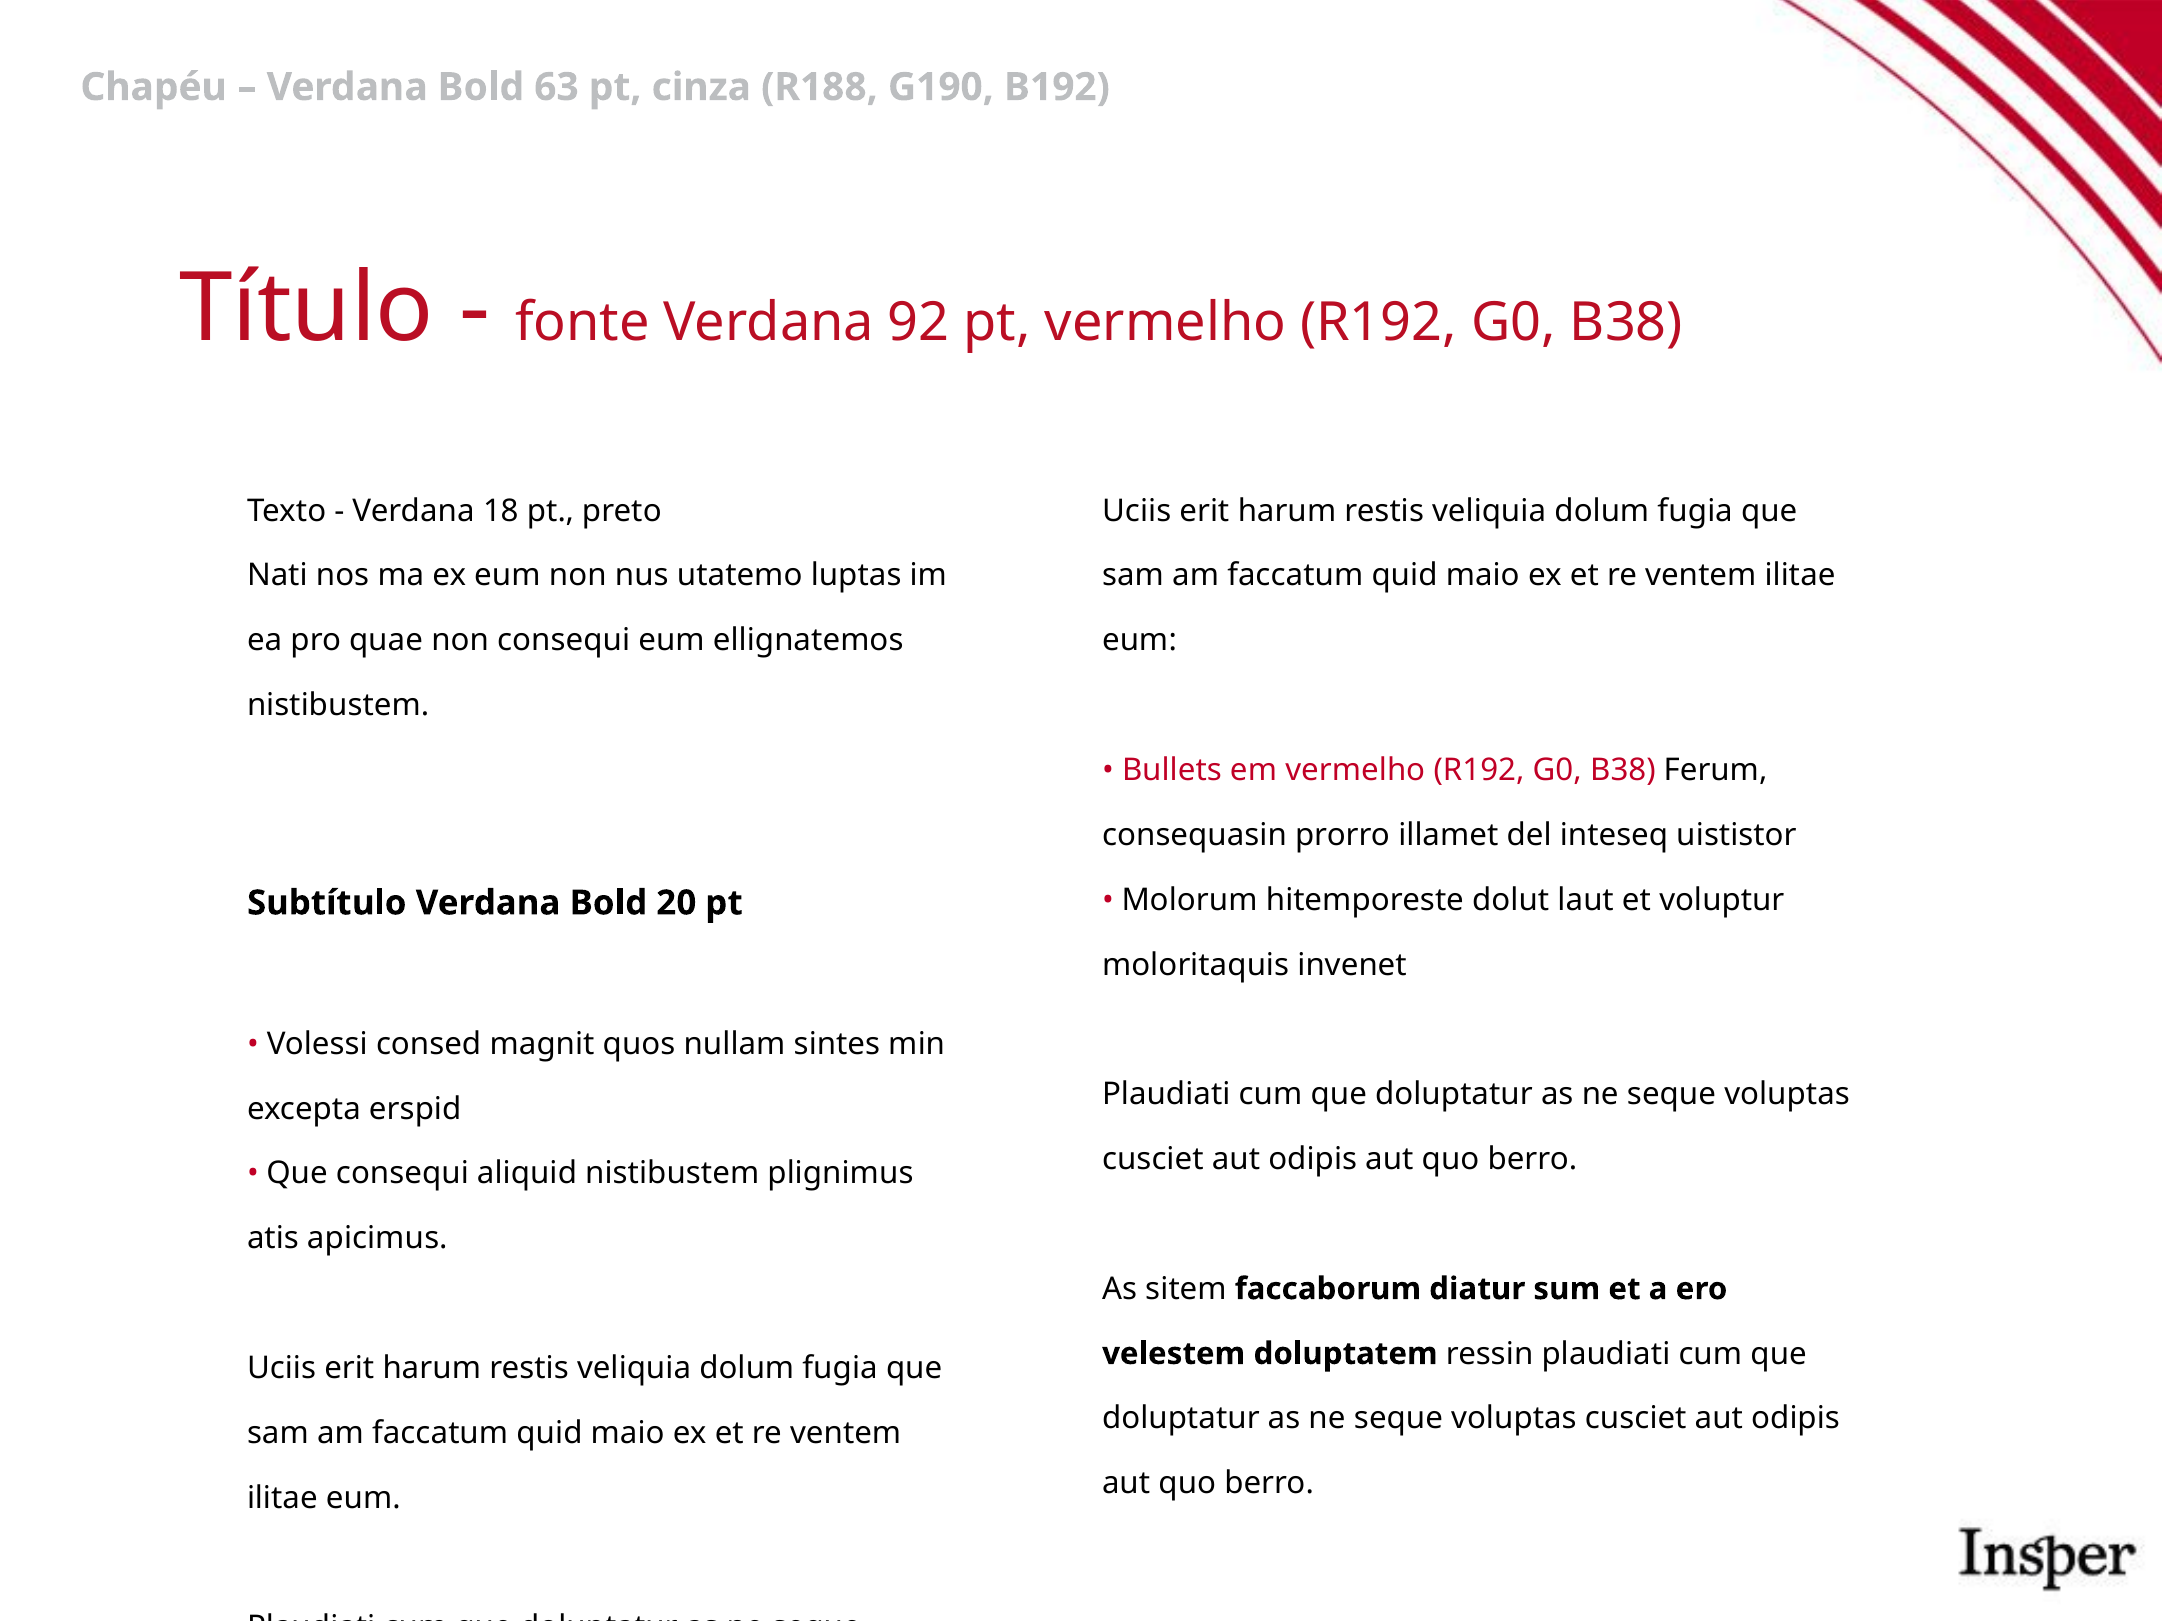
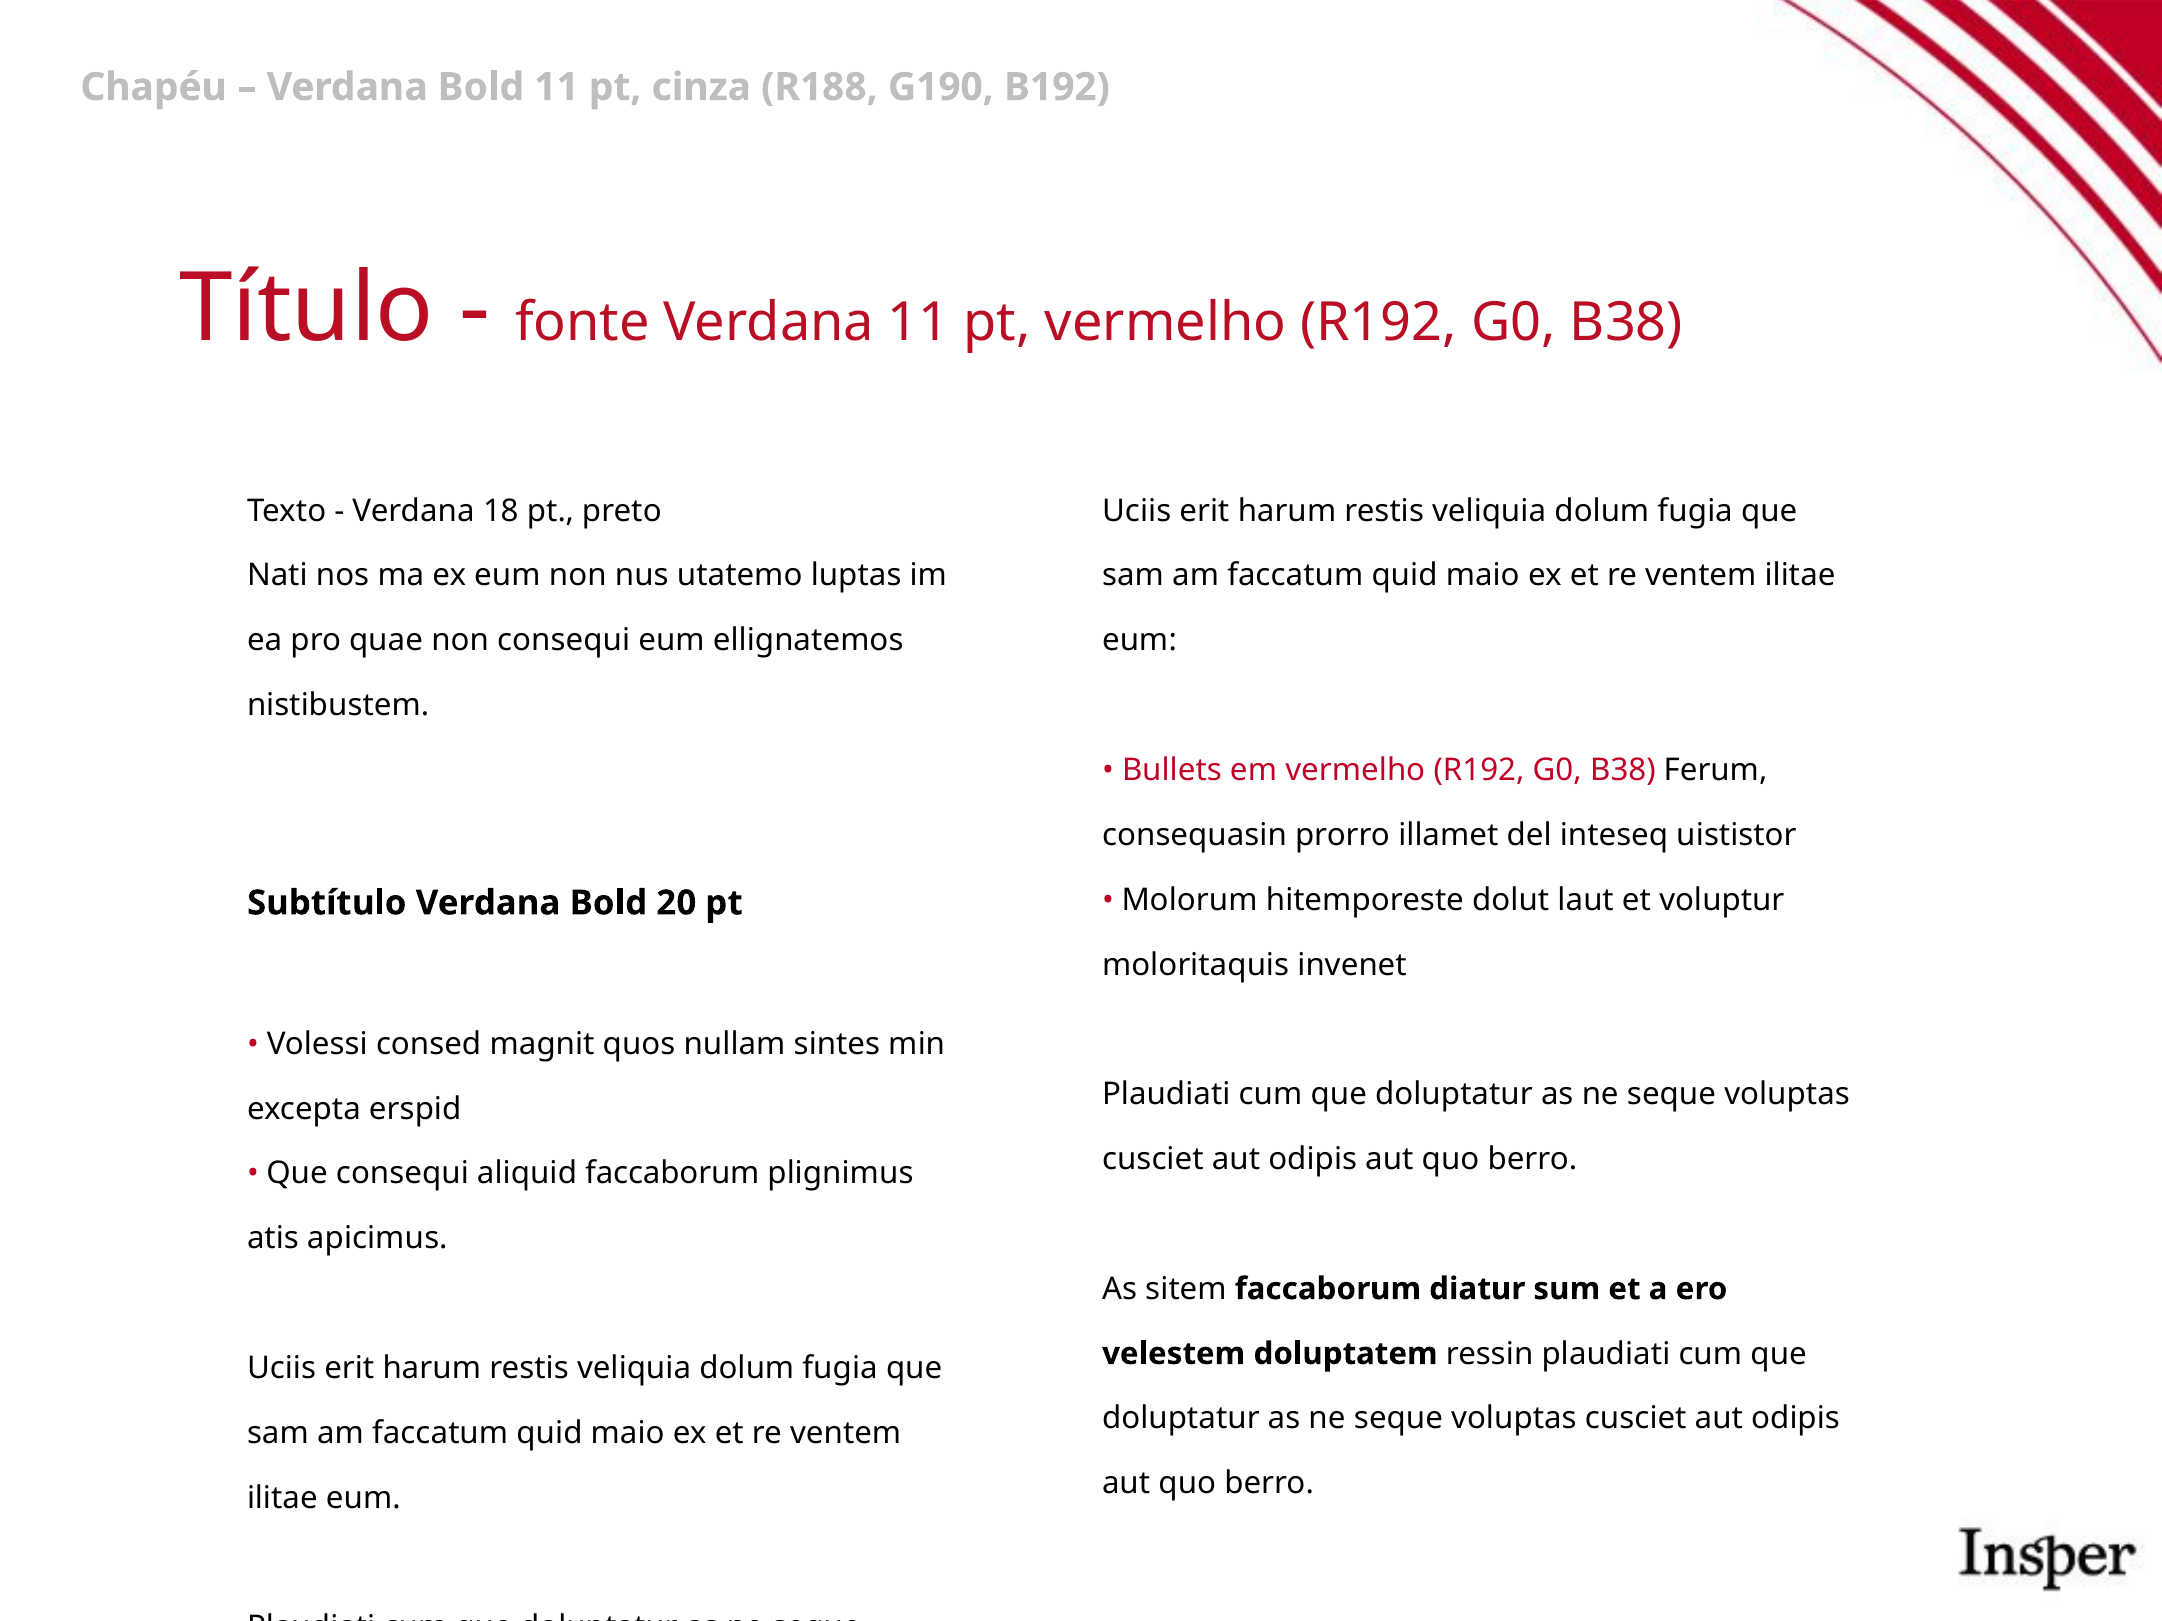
Bold 63: 63 -> 11
Verdana 92: 92 -> 11
aliquid nistibustem: nistibustem -> faccaborum
